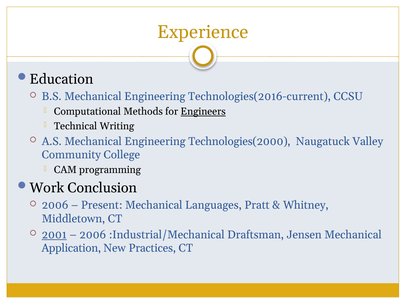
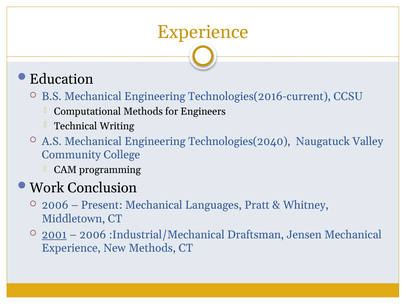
Engineers underline: present -> none
Technologies(2000: Technologies(2000 -> Technologies(2040
Application at (71, 249): Application -> Experience
New Practices: Practices -> Methods
